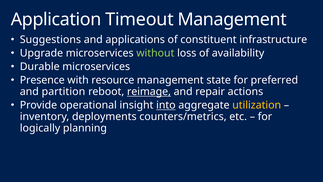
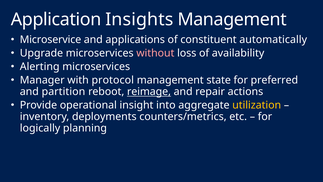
Timeout: Timeout -> Insights
Suggestions: Suggestions -> Microservice
infrastructure: infrastructure -> automatically
without colour: light green -> pink
Durable: Durable -> Alerting
Presence: Presence -> Manager
resource: resource -> protocol
into underline: present -> none
